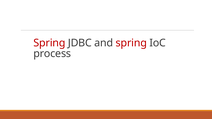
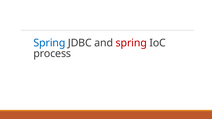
Spring at (49, 43) colour: red -> blue
